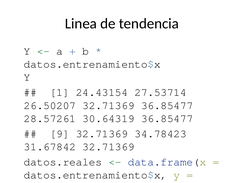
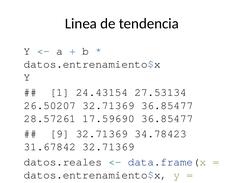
27.53714: 27.53714 -> 27.53134
30.64319: 30.64319 -> 17.59690
